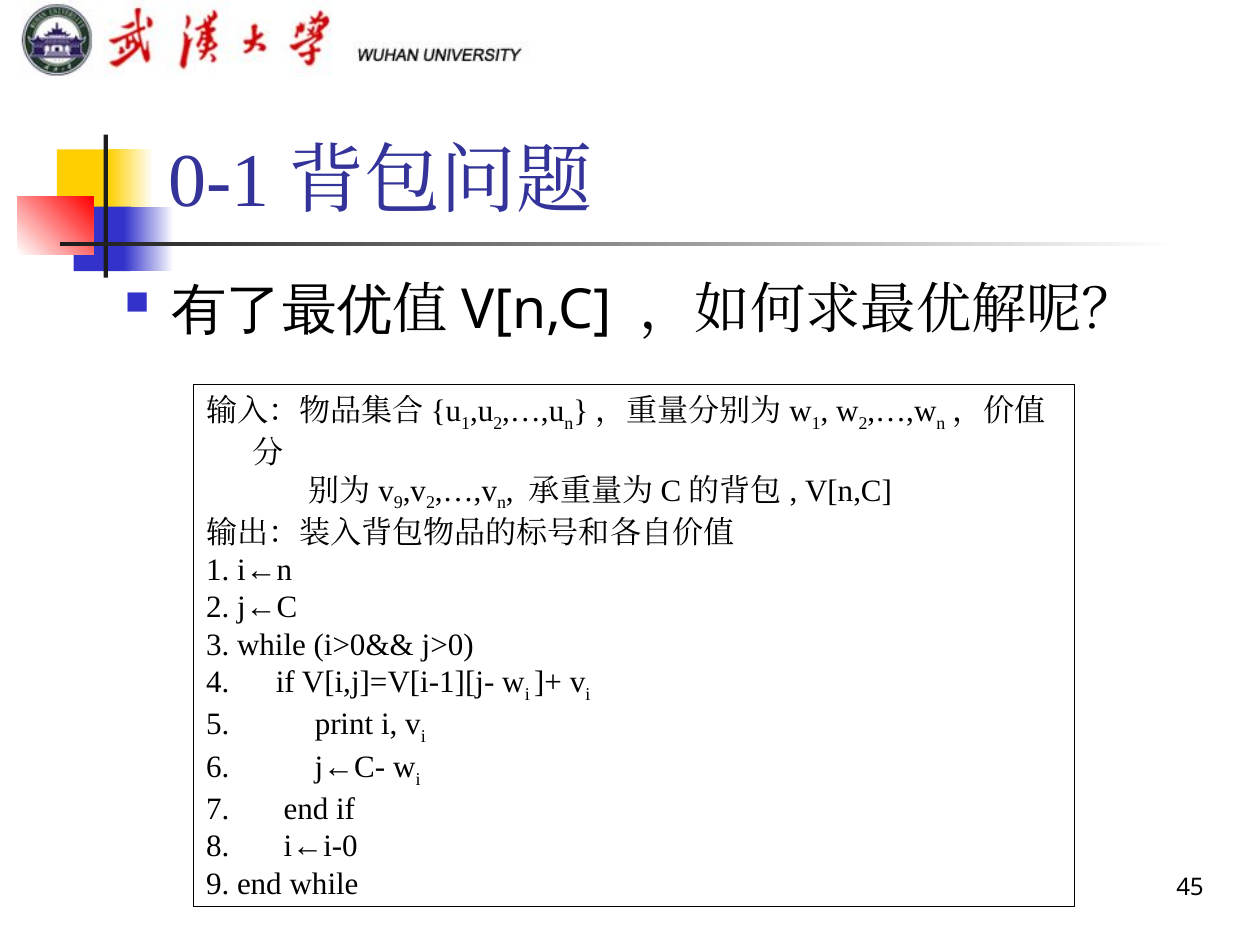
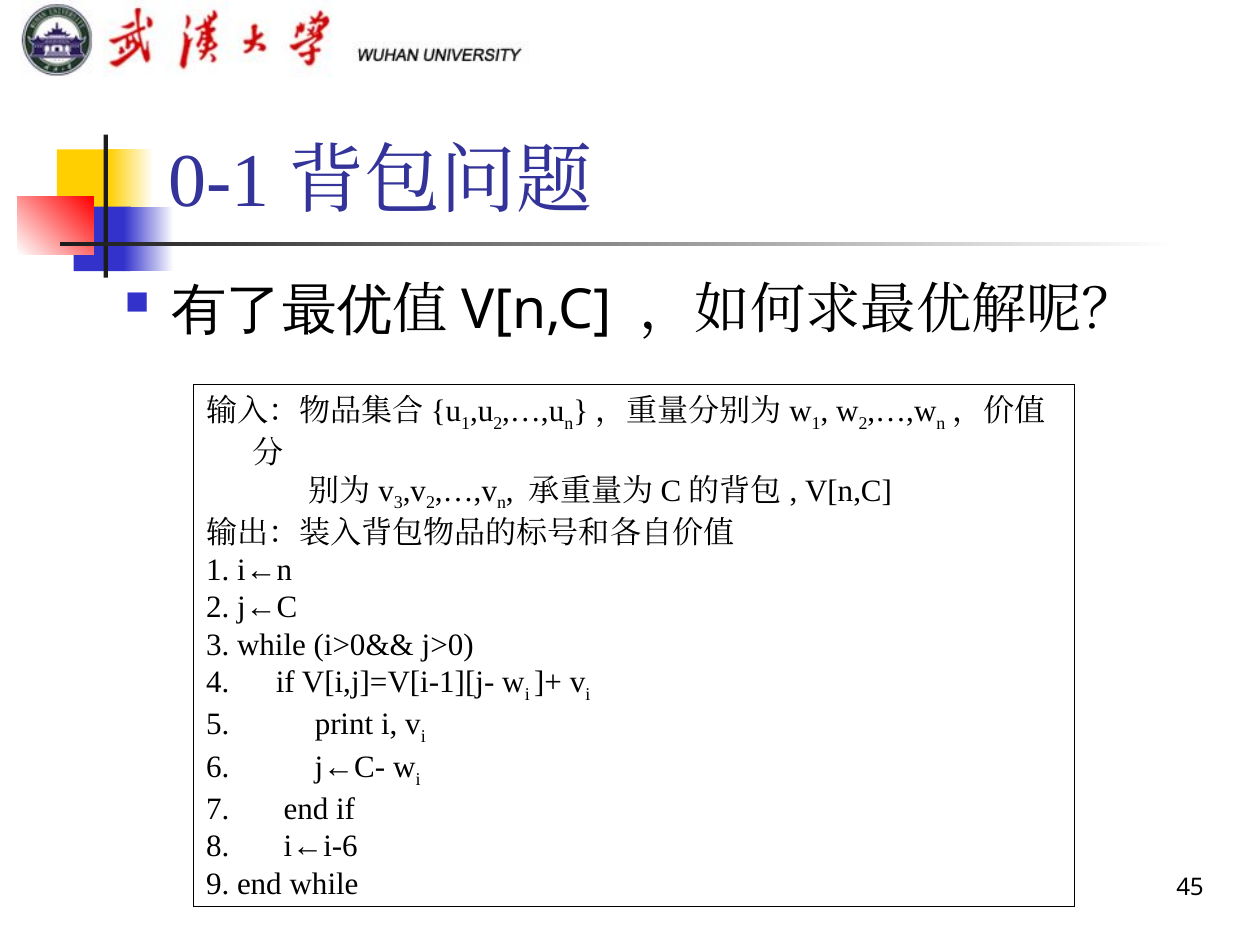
9 at (398, 503): 9 -> 3
i←i-0: i←i-0 -> i←i-6
